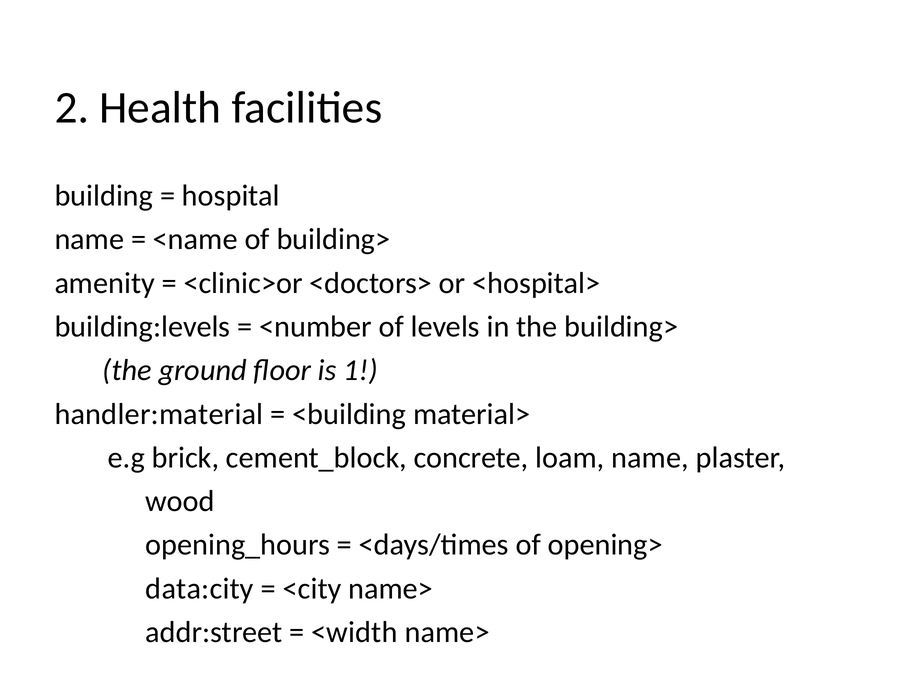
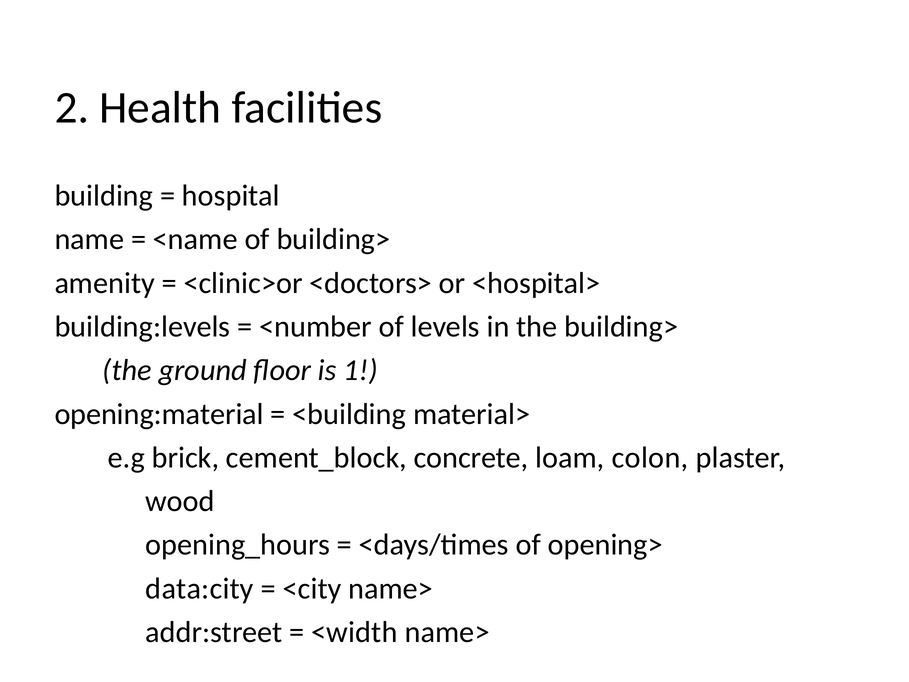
handler:material: handler:material -> opening:material
loam name: name -> colon
